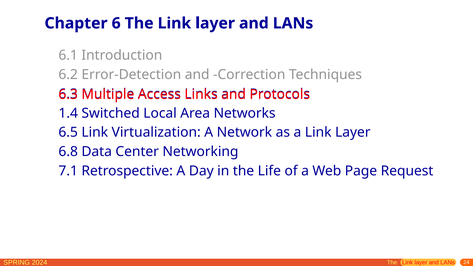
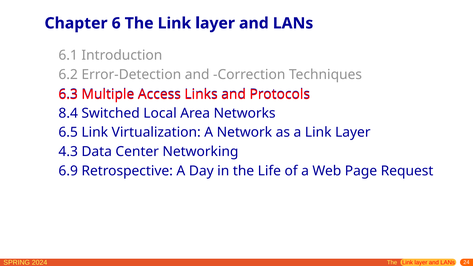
1.4: 1.4 -> 8.4
6.8: 6.8 -> 4.3
7.1: 7.1 -> 6.9
